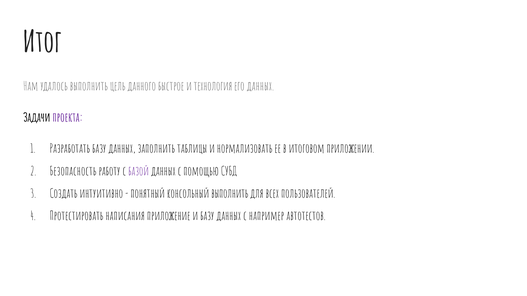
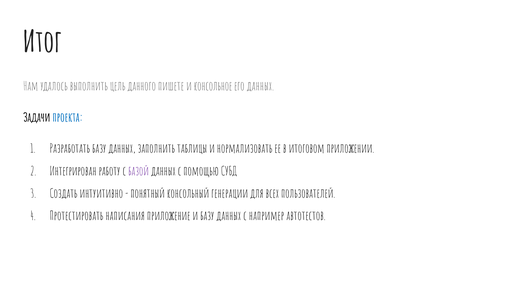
быстрое: быстрое -> пишете
технология: технология -> консольное
проекта colour: purple -> blue
Безопасность: Безопасность -> Интегрирован
консольный выполнить: выполнить -> генерации
